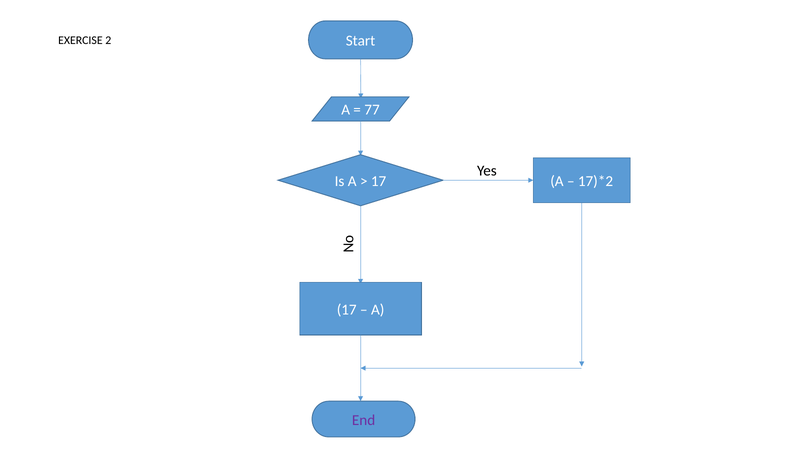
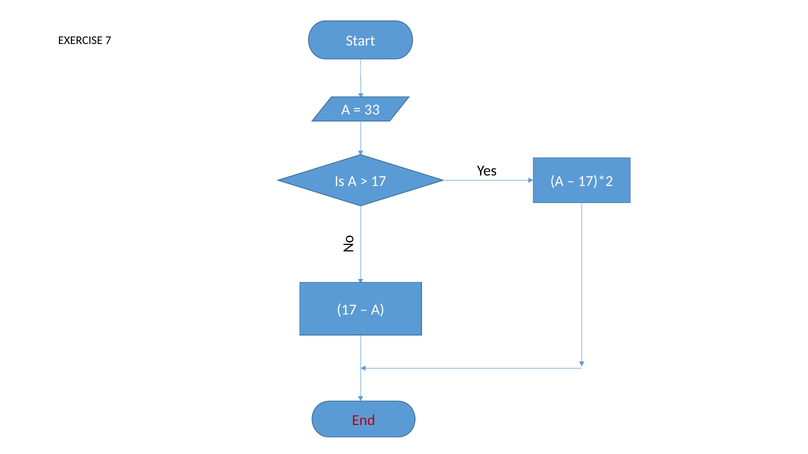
2: 2 -> 7
77: 77 -> 33
End colour: purple -> red
